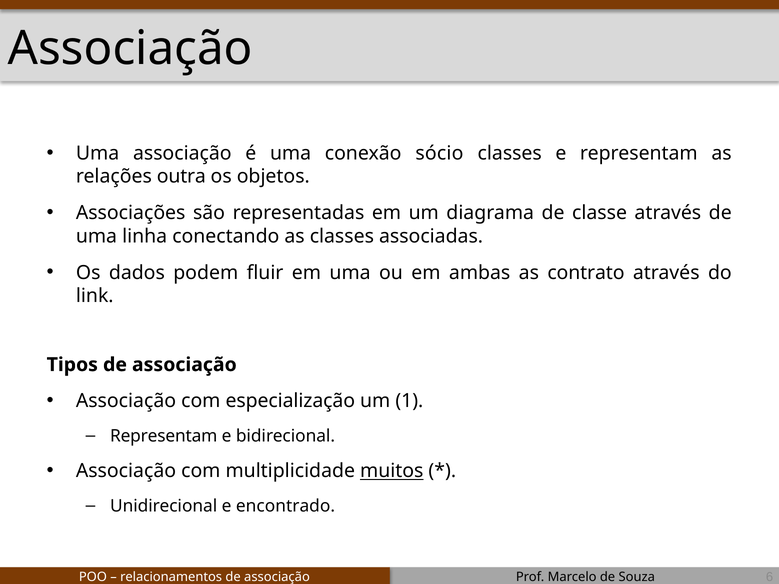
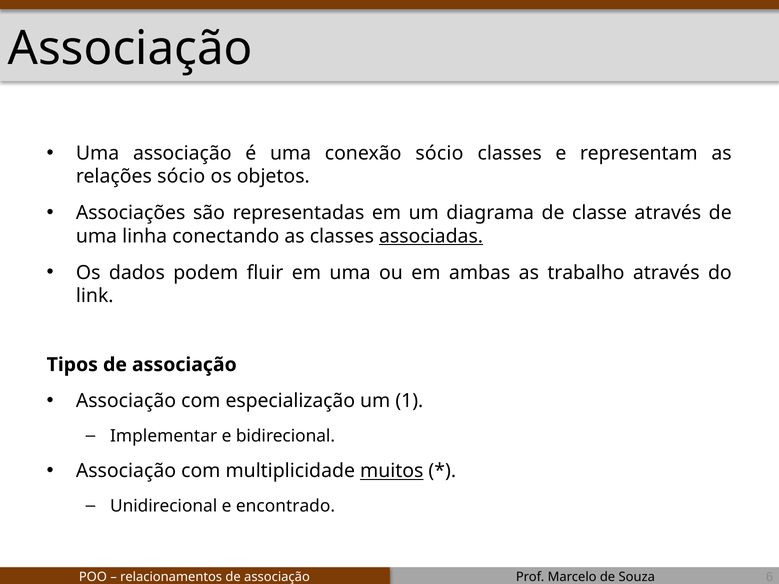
relações outra: outra -> sócio
associadas underline: none -> present
contrato: contrato -> trabalho
Representam at (164, 436): Representam -> Implementar
